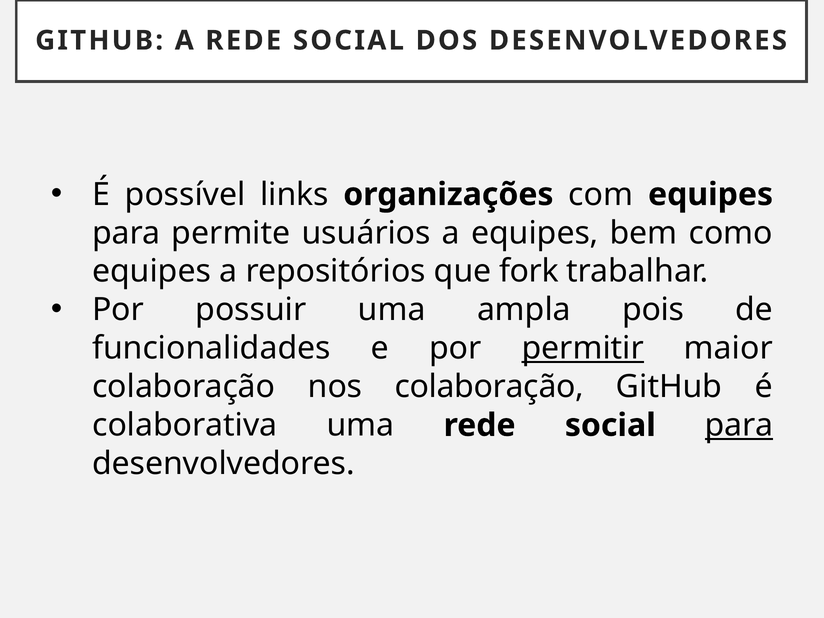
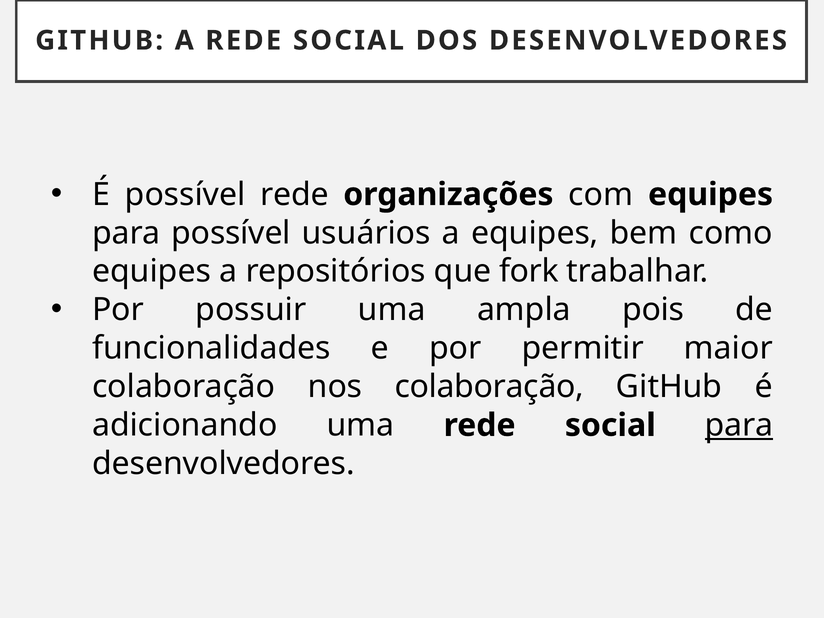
possível links: links -> rede
para permite: permite -> possível
permitir underline: present -> none
colaborativa: colaborativa -> adicionando
